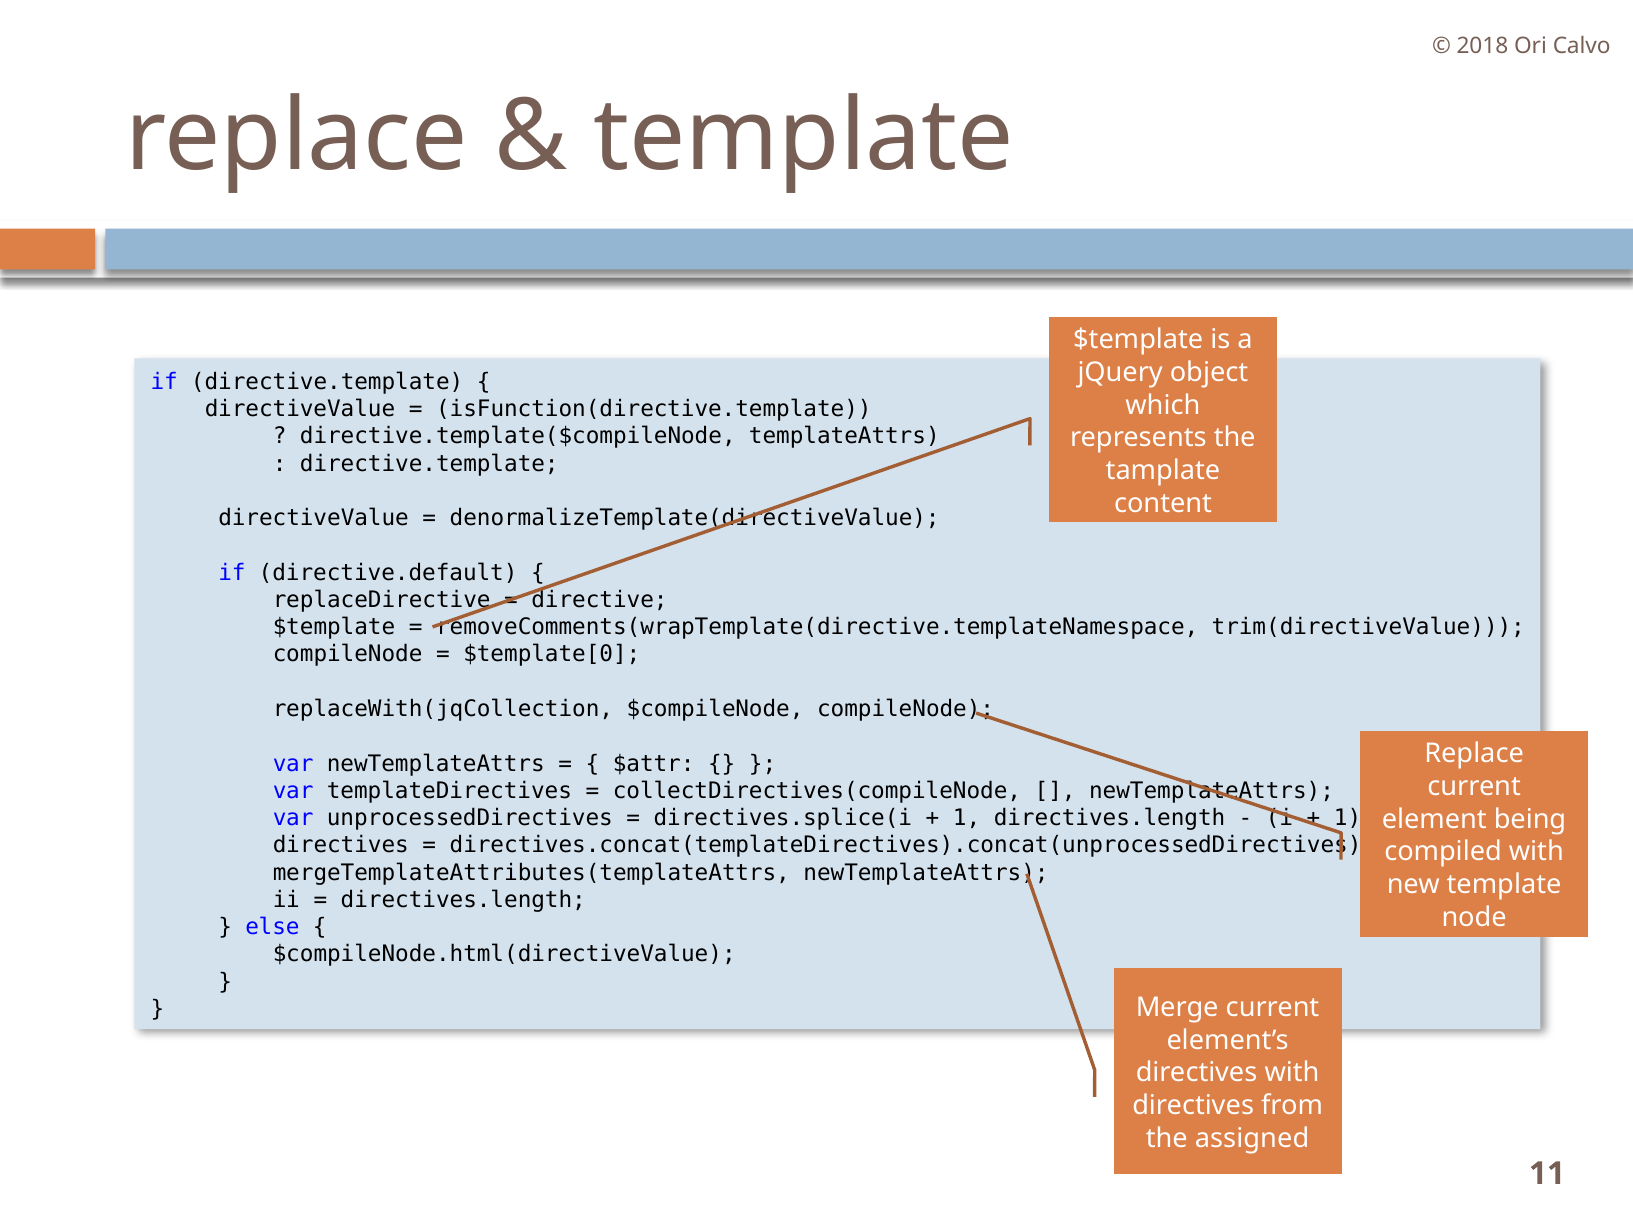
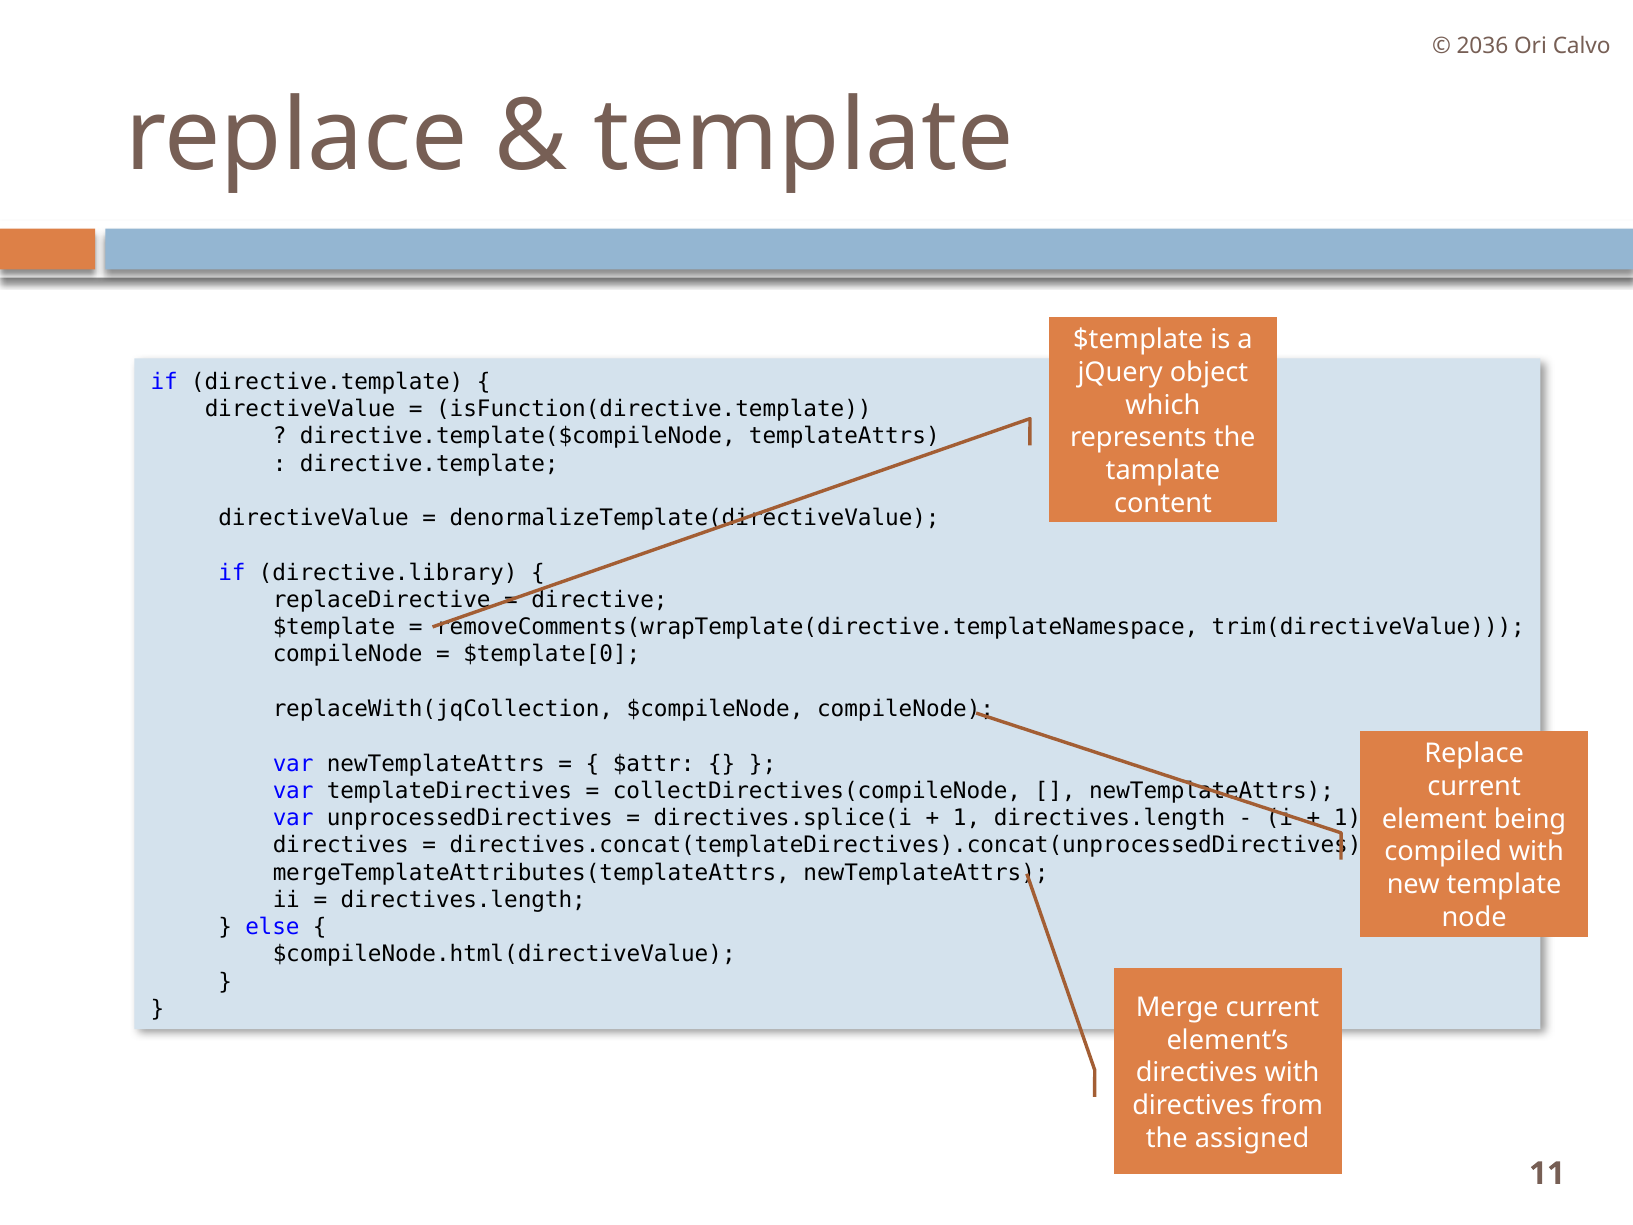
2018: 2018 -> 2036
directive.default: directive.default -> directive.library
